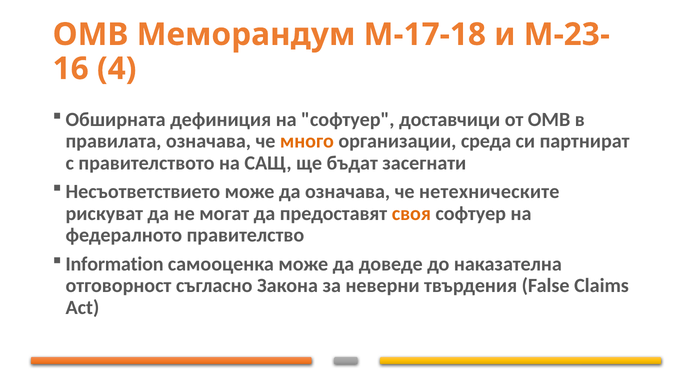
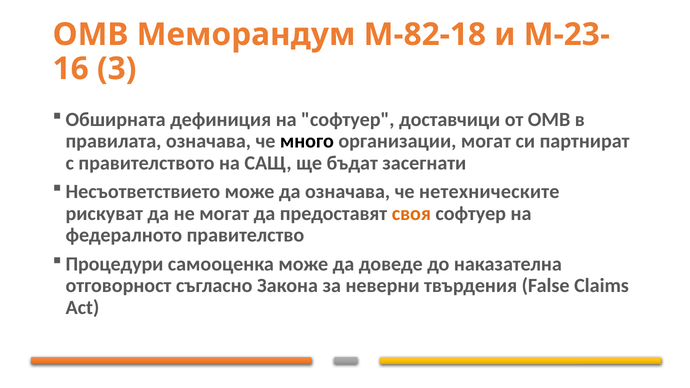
M-17-18: M-17-18 -> M-82-18
4: 4 -> 3
много colour: orange -> black
организации среда: среда -> могат
Information: Information -> Процедури
